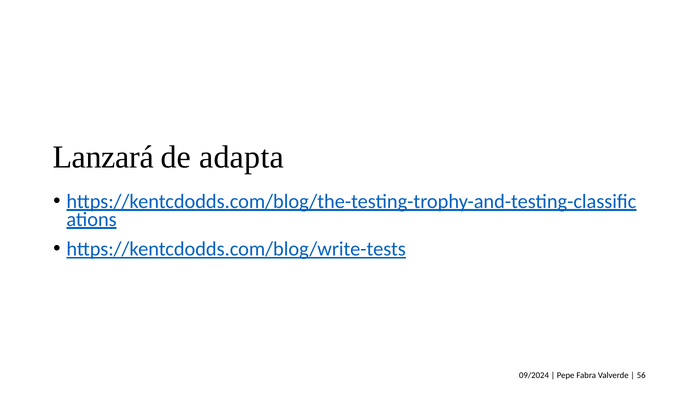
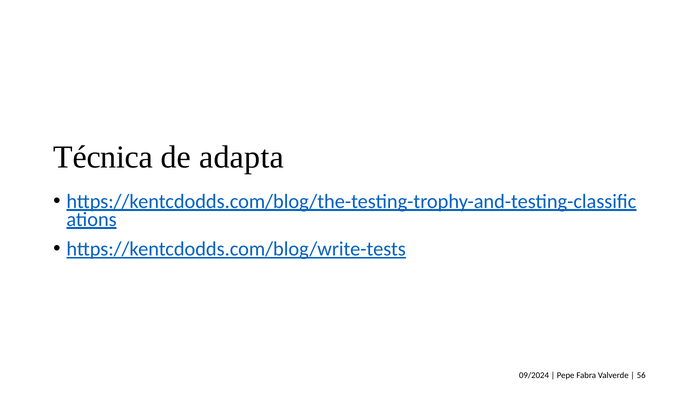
Lanzará: Lanzará -> Técnica
